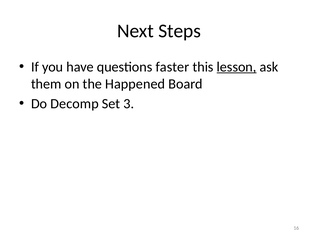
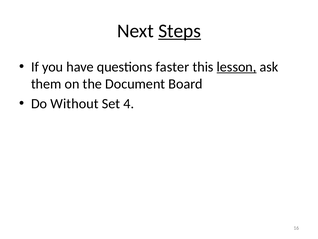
Steps underline: none -> present
Happened: Happened -> Document
Decomp: Decomp -> Without
3: 3 -> 4
